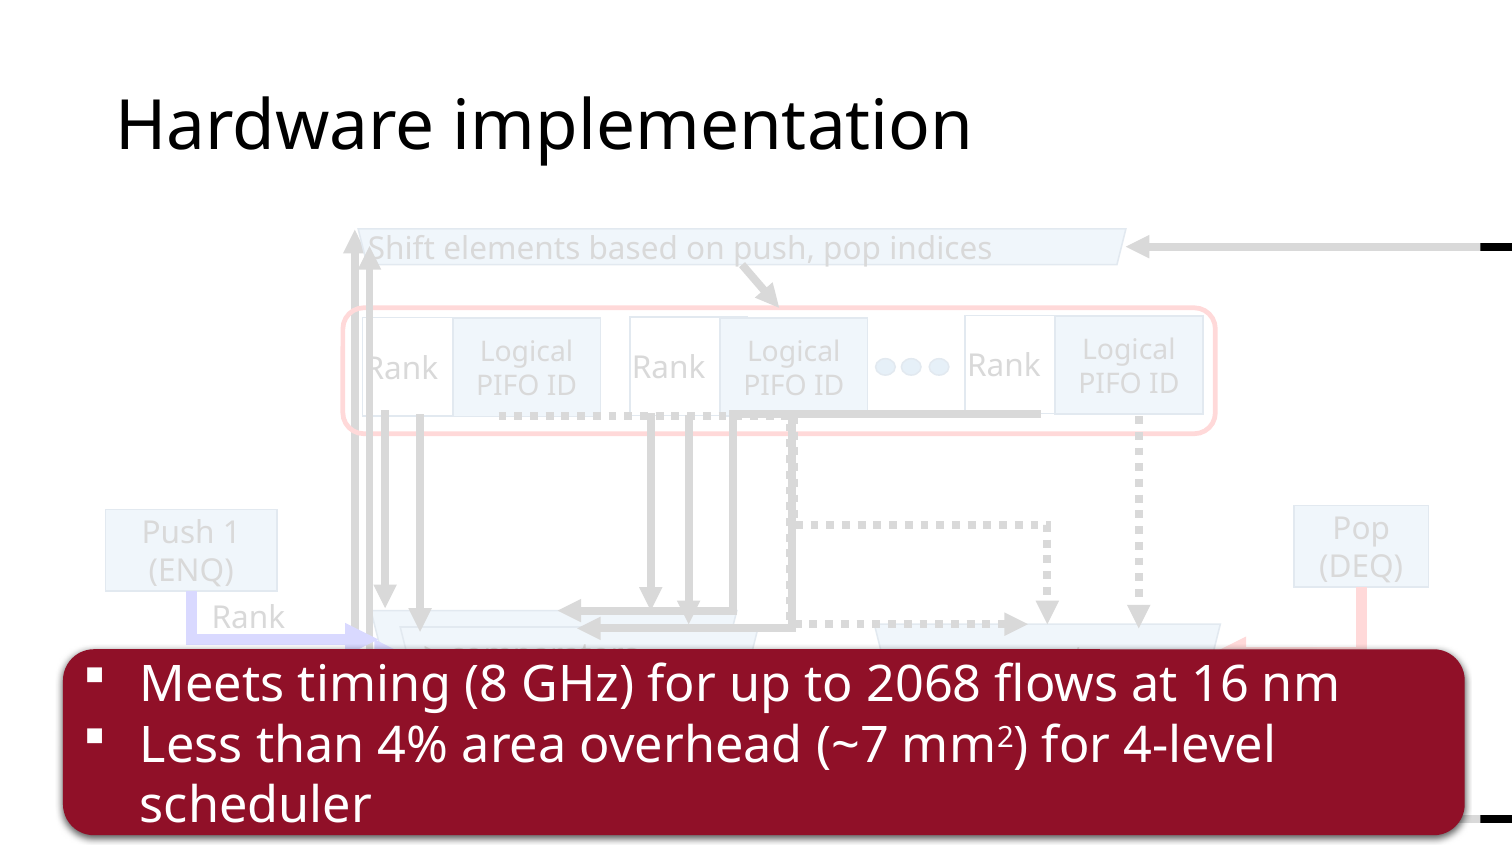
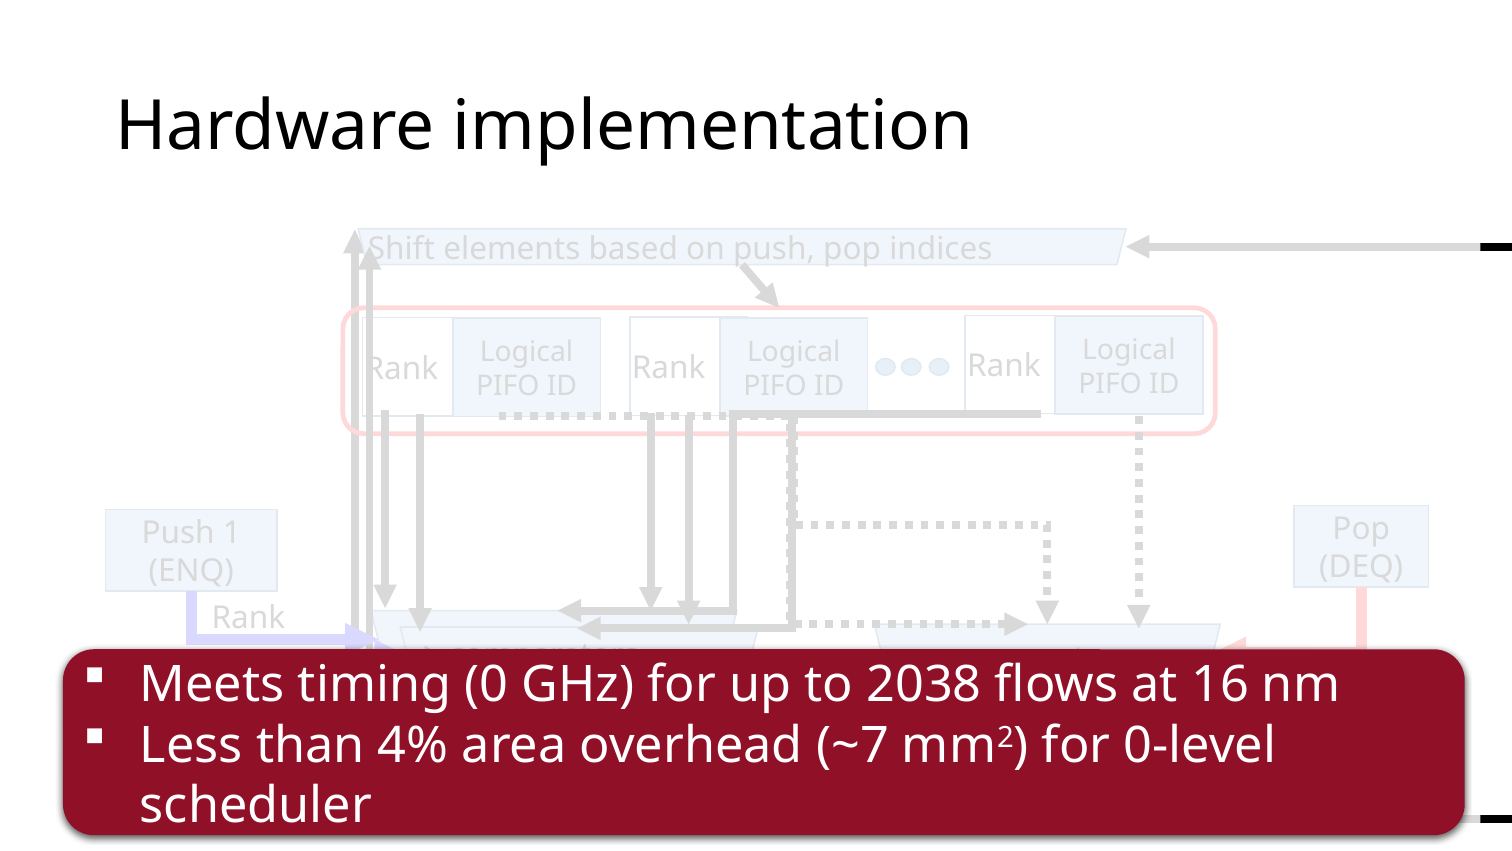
8: 8 -> 0
2068: 2068 -> 2038
4-level: 4-level -> 0-level
